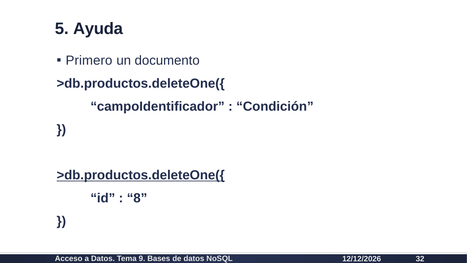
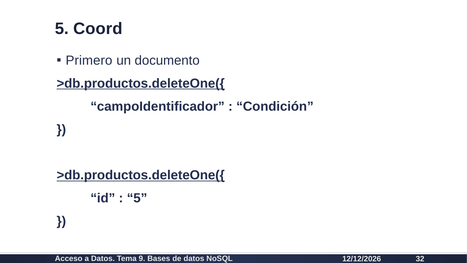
Ayuda: Ayuda -> Coord
>db.productos.deleteOne({ at (141, 83) underline: none -> present
8 at (137, 198): 8 -> 5
